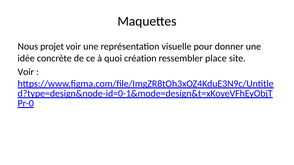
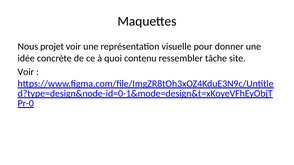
création: création -> contenu
place: place -> tâche
